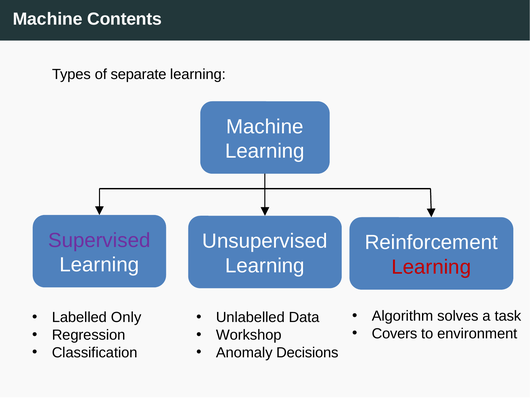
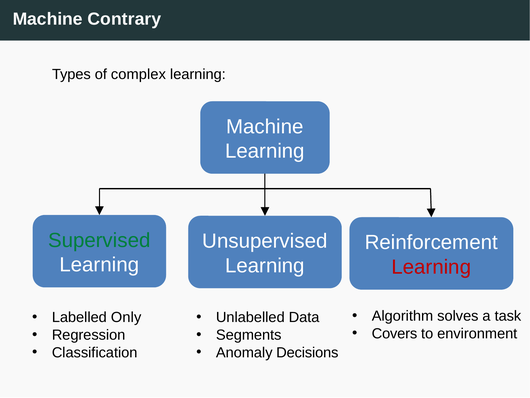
Contents: Contents -> Contrary
separate: separate -> complex
Supervised colour: purple -> green
Workshop: Workshop -> Segments
